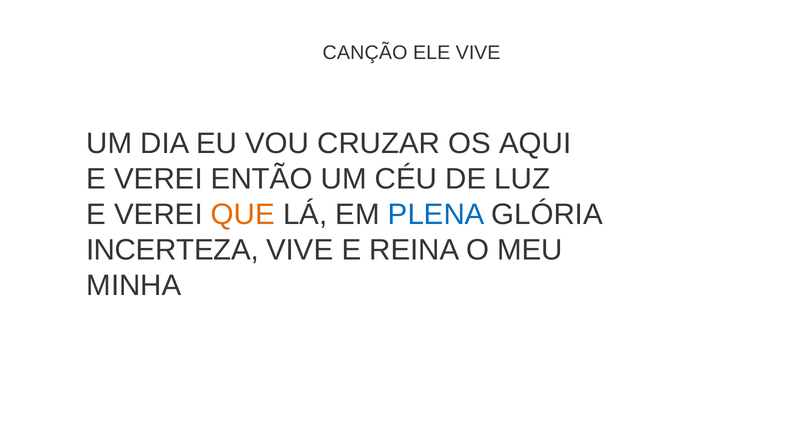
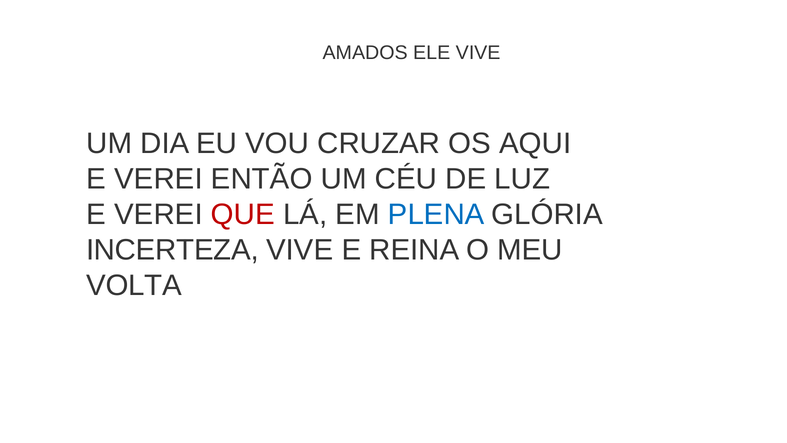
CANÇÃO: CANÇÃO -> AMADOS
QUE colour: orange -> red
MINHA: MINHA -> VOLTA
